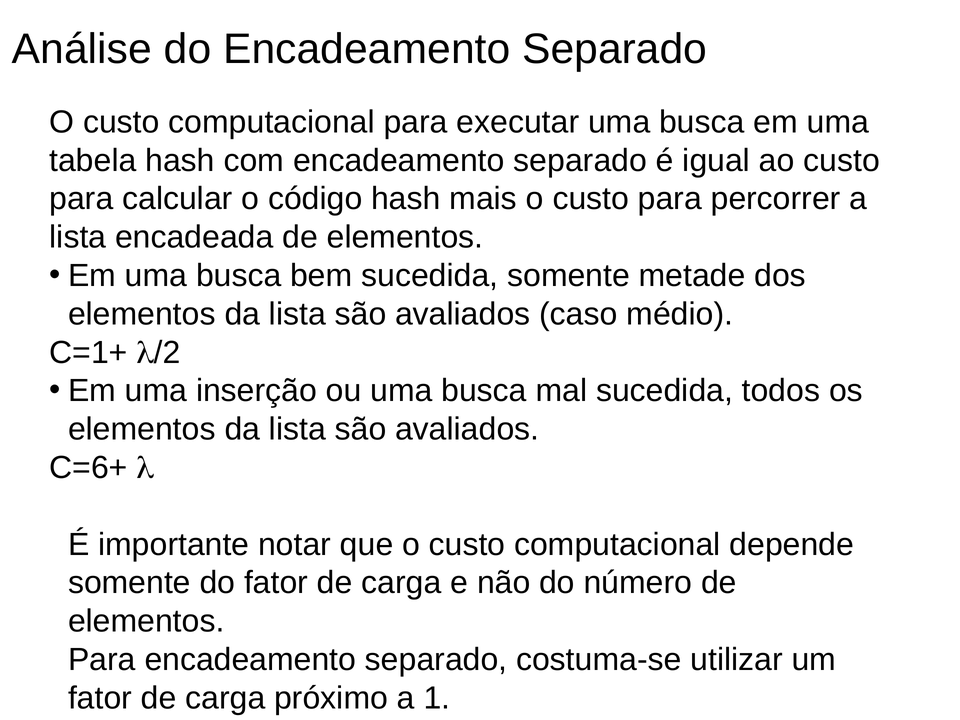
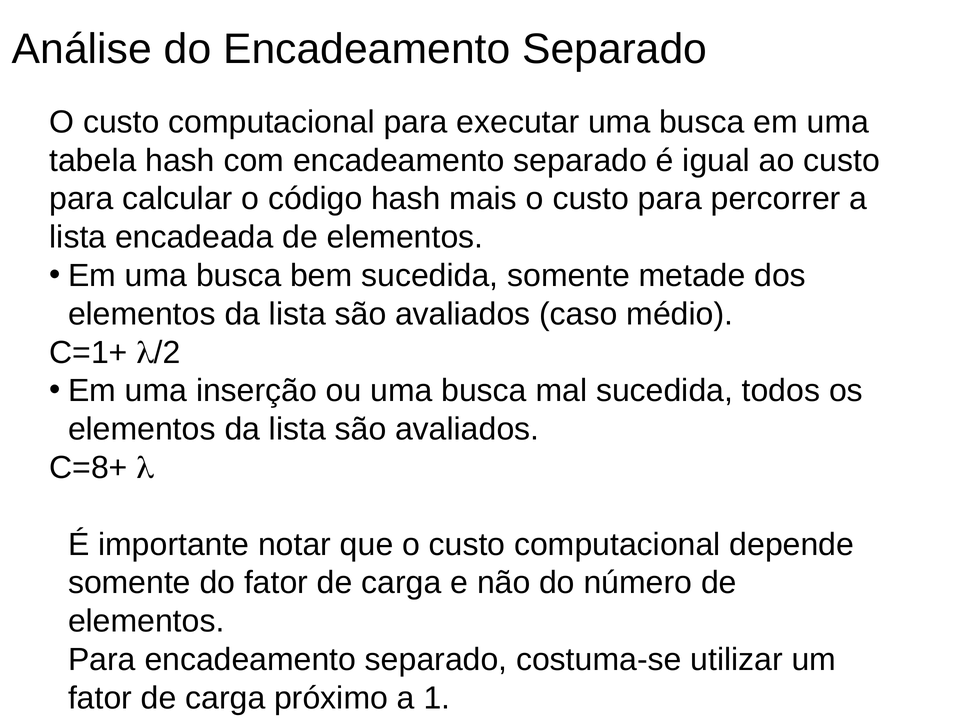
C=6+: C=6+ -> C=8+
